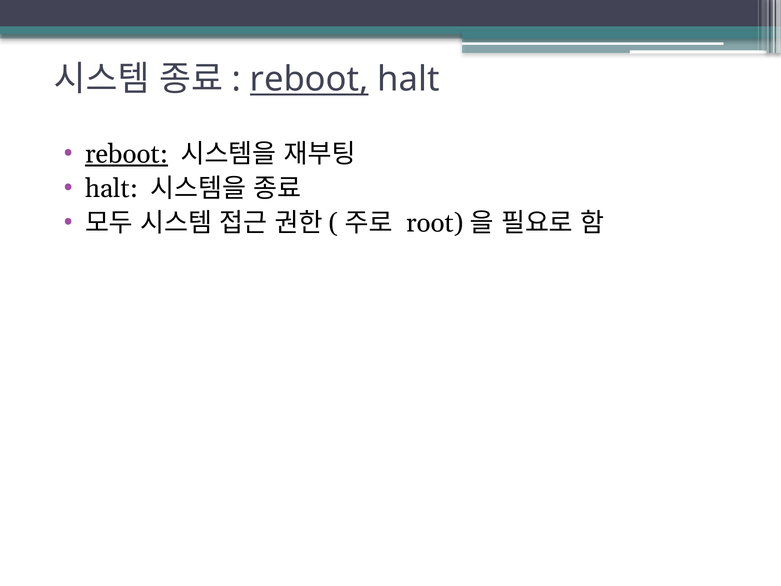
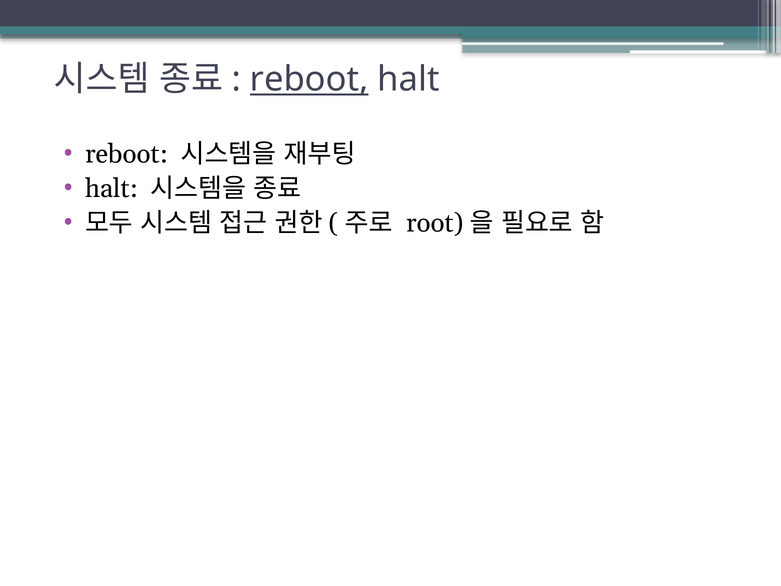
reboot at (126, 154) underline: present -> none
